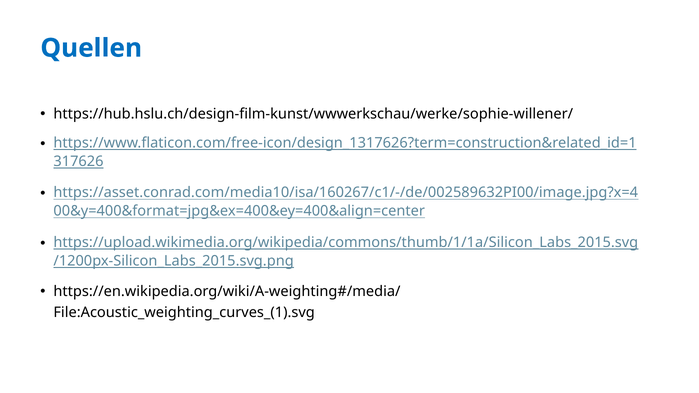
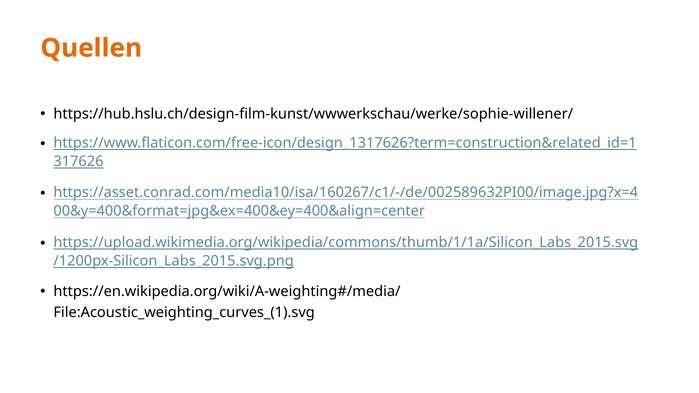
Quellen colour: blue -> orange
